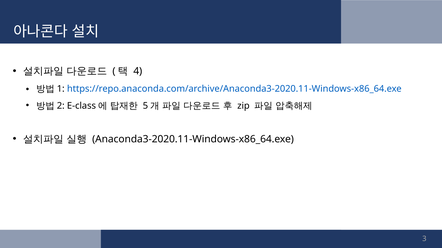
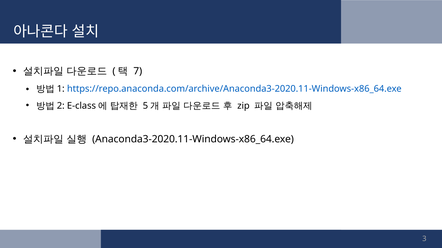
4: 4 -> 7
